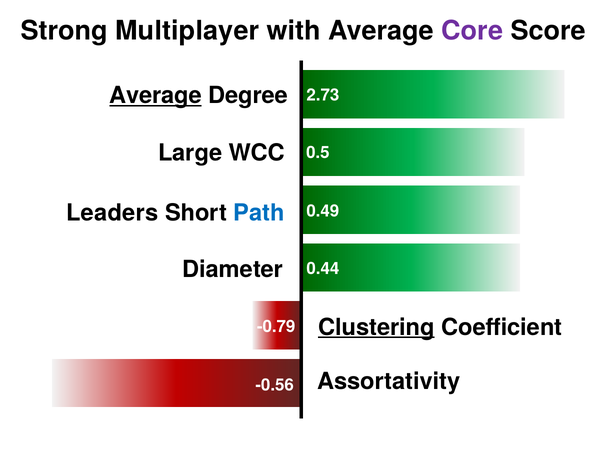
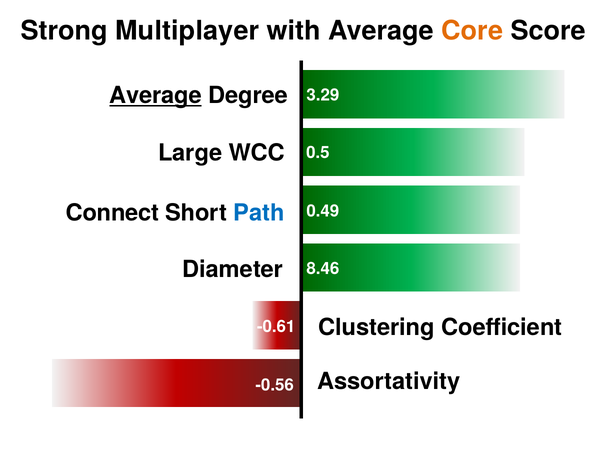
Core colour: purple -> orange
2.73: 2.73 -> 3.29
Leaders: Leaders -> Connect
0.44: 0.44 -> 8.46
Clustering underline: present -> none
-0.79: -0.79 -> -0.61
